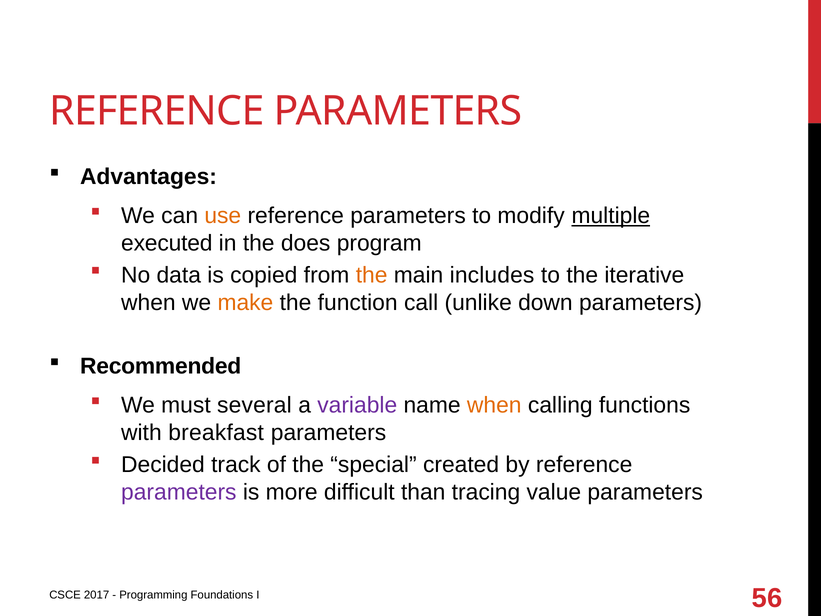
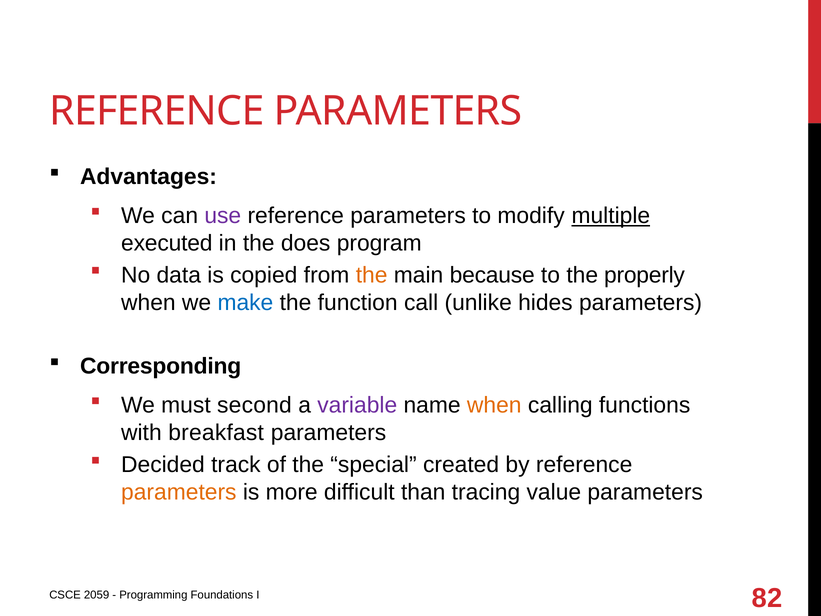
use colour: orange -> purple
includes: includes -> because
iterative: iterative -> properly
make colour: orange -> blue
down: down -> hides
Recommended: Recommended -> Corresponding
several: several -> second
parameters at (179, 492) colour: purple -> orange
2017: 2017 -> 2059
56: 56 -> 82
